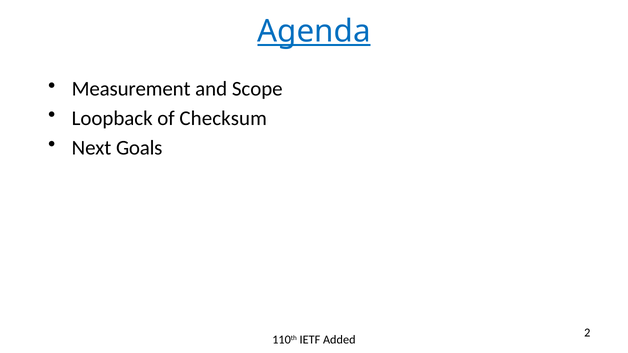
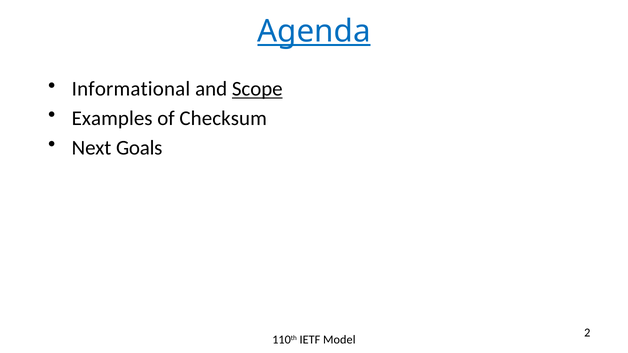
Measurement: Measurement -> Informational
Scope underline: none -> present
Loopback: Loopback -> Examples
Added: Added -> Model
